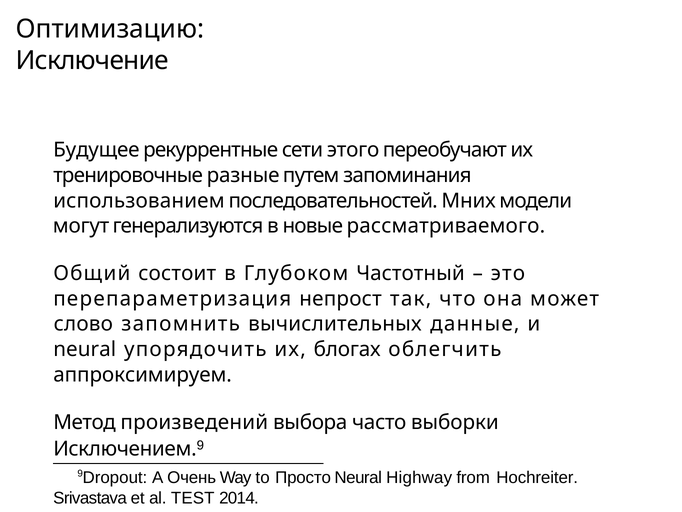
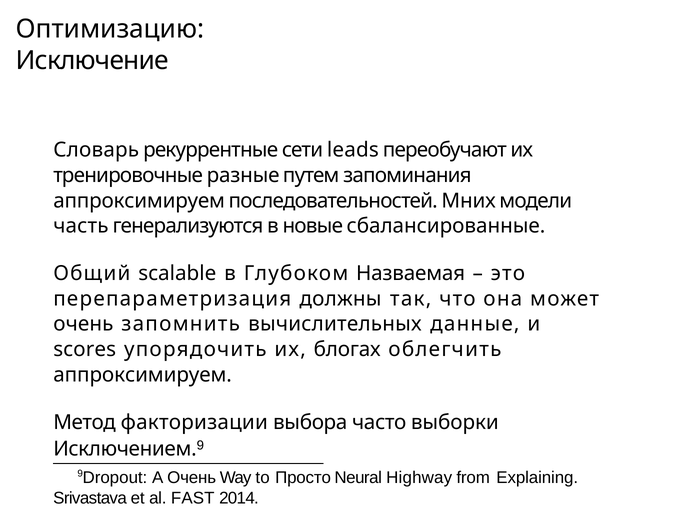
Будущее: Будущее -> Словарь
этого: этого -> leads
использованием at (139, 201): использованием -> аппроксимируем
могут: могут -> часть
рассматриваемого: рассматриваемого -> сбалансированные
состоит: состоит -> scalable
Частотный: Частотный -> Назваемая
непрост: непрост -> должны
слово at (83, 324): слово -> очень
neural at (85, 349): neural -> scores
произведений: произведений -> факторизации
Hochreiter: Hochreiter -> Explaining
TEST: TEST -> FAST
